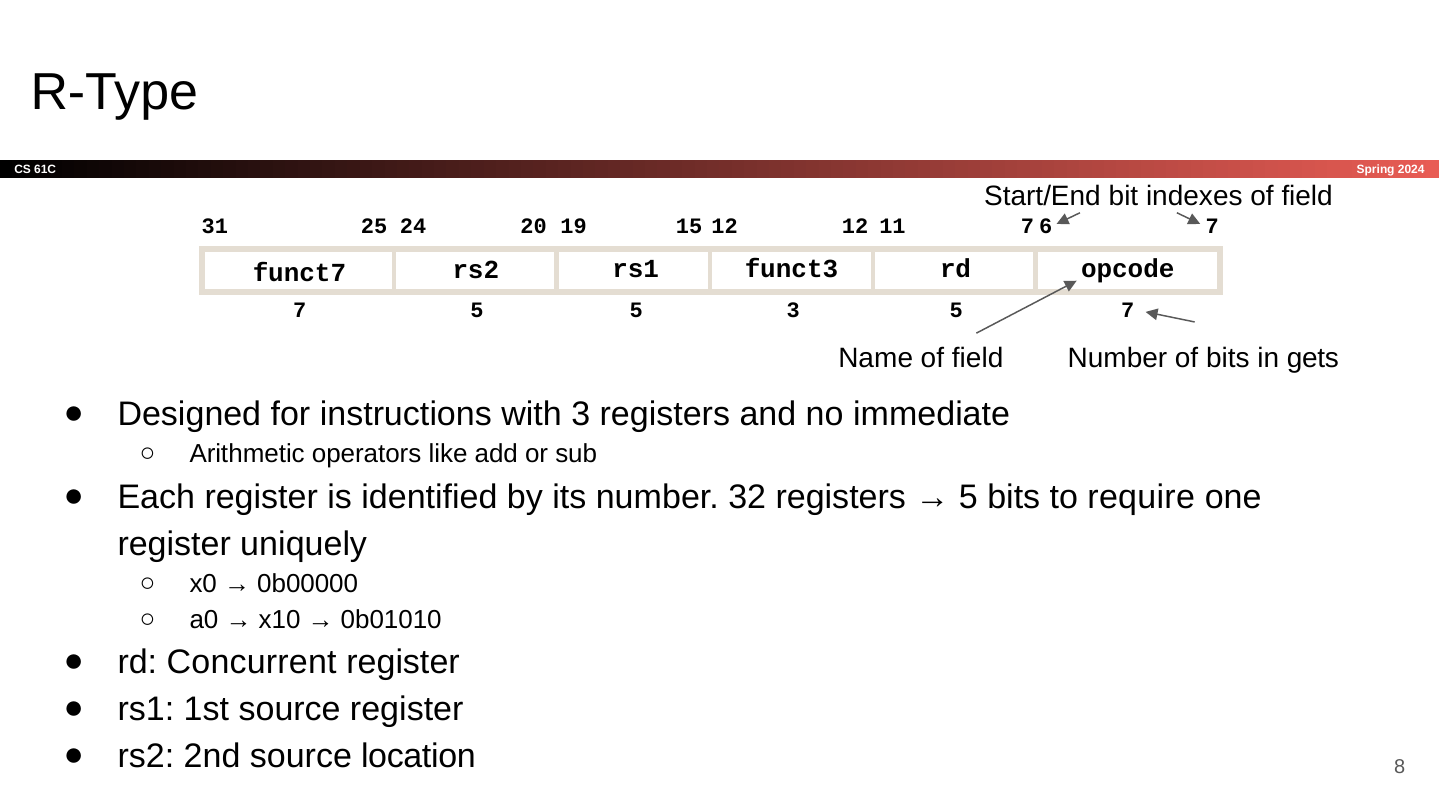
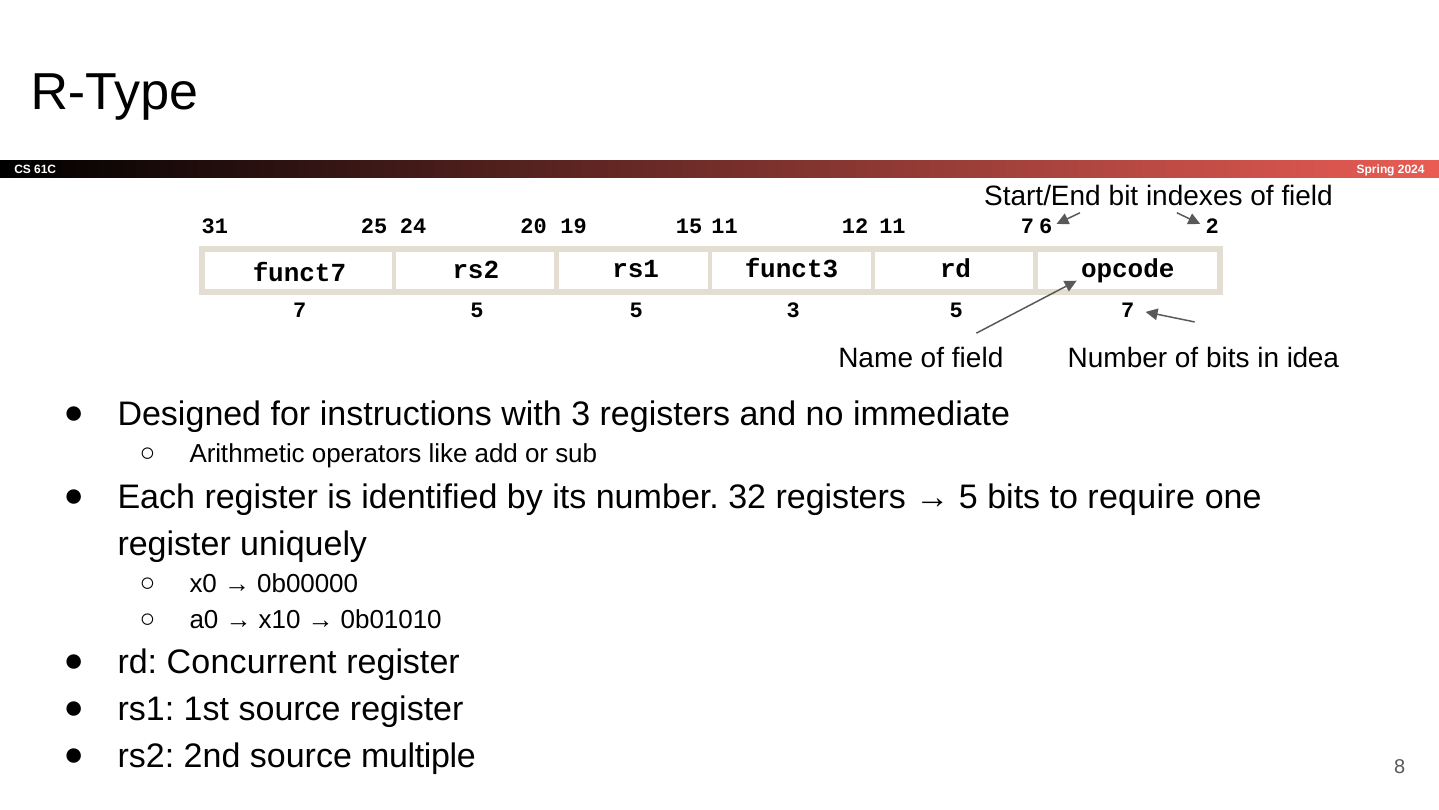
19 12: 12 -> 11
6 7: 7 -> 2
gets: gets -> idea
location: location -> multiple
